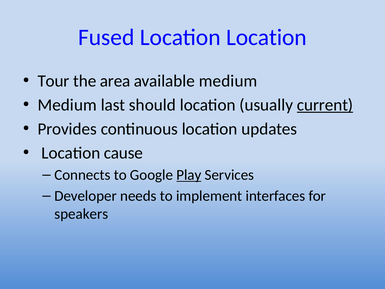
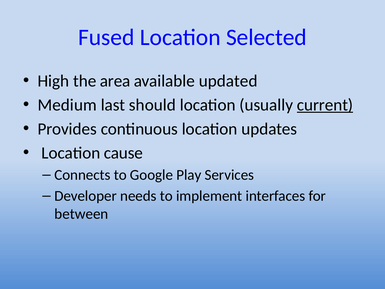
Location Location: Location -> Selected
Tour: Tour -> High
available medium: medium -> updated
Play underline: present -> none
speakers: speakers -> between
